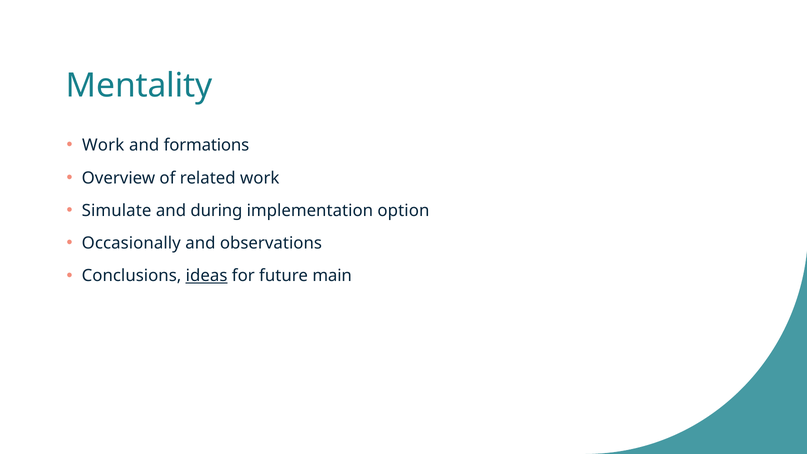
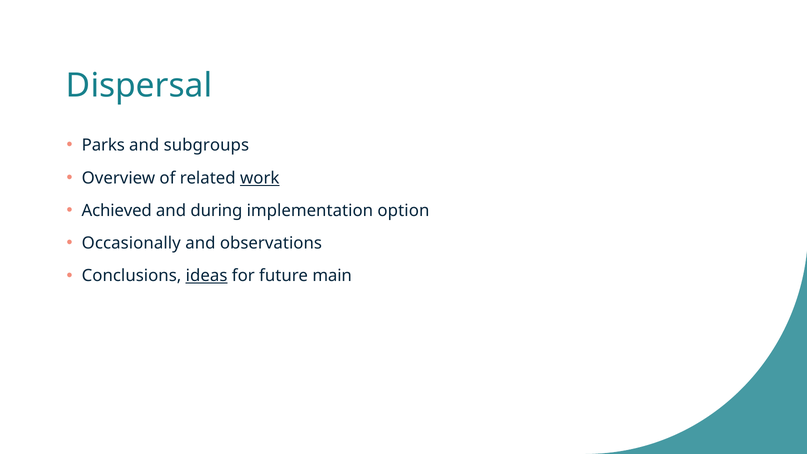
Mentality: Mentality -> Dispersal
Work at (103, 145): Work -> Parks
formations: formations -> subgroups
work at (260, 178) underline: none -> present
Simulate: Simulate -> Achieved
